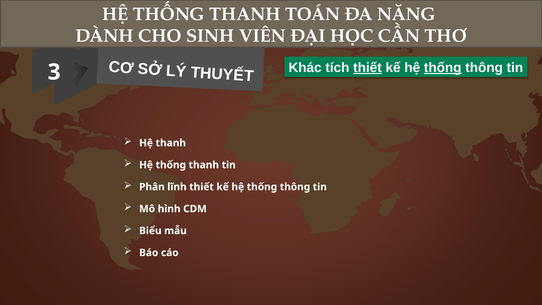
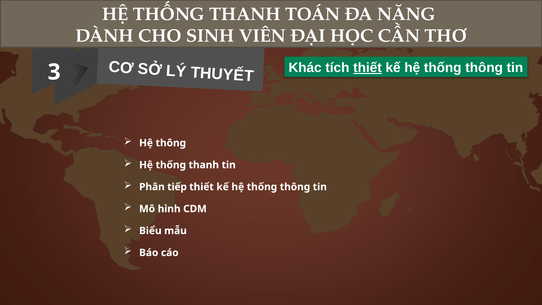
thống at (443, 68) underline: present -> none
Hệ thanh: thanh -> thông
lĩnh: lĩnh -> tiếp
